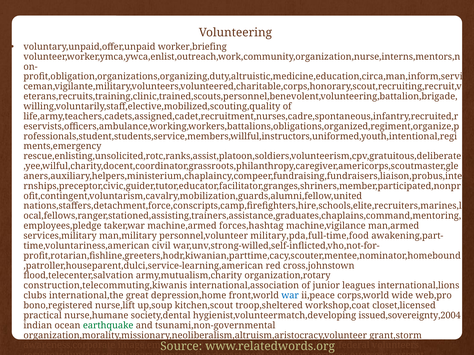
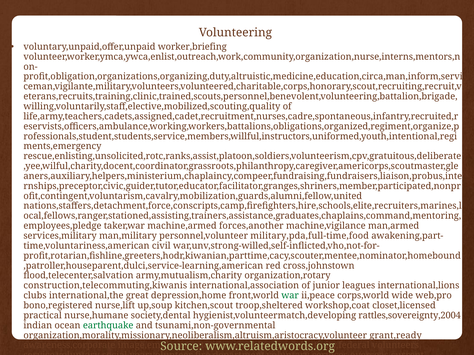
forces,hashtag: forces,hashtag -> forces,another
war colour: blue -> green
issued,sovereignty,2004: issued,sovereignty,2004 -> rattles,sovereignty,2004
grant,storm: grant,storm -> grant,ready
